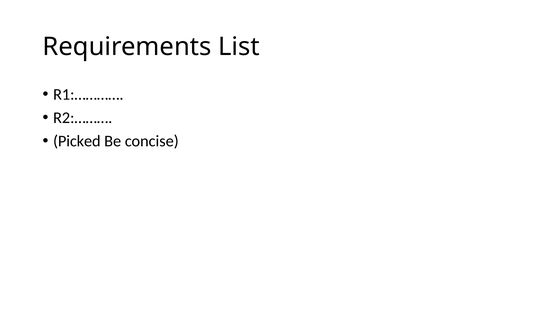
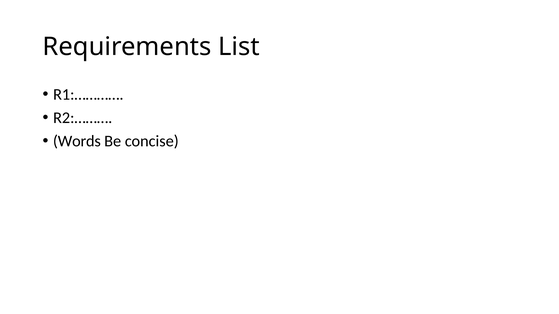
Picked: Picked -> Words
